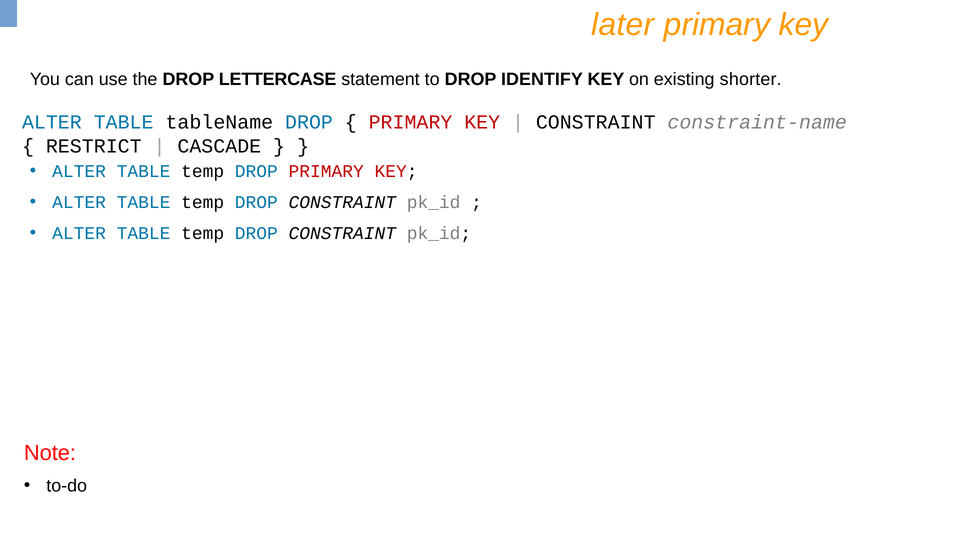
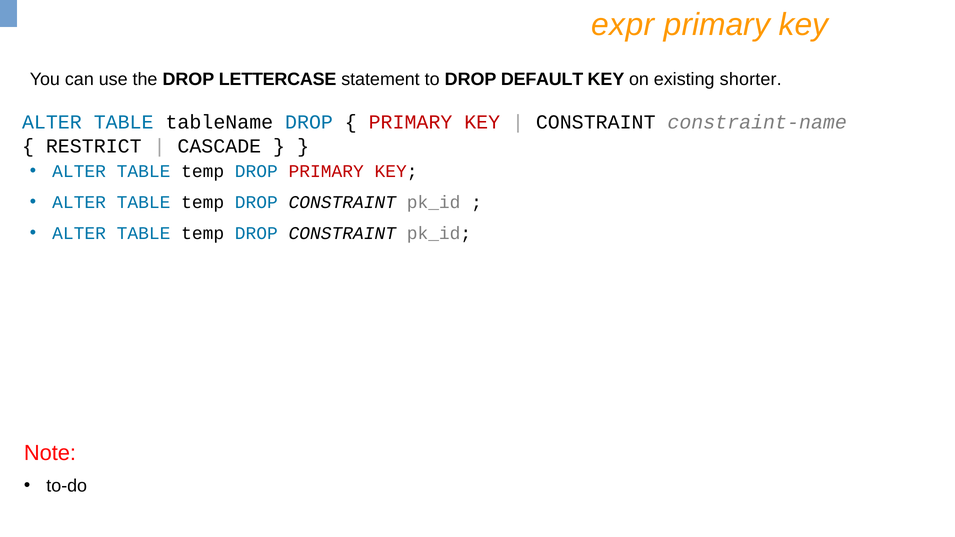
later: later -> expr
IDENTIFY: IDENTIFY -> DEFAULT
